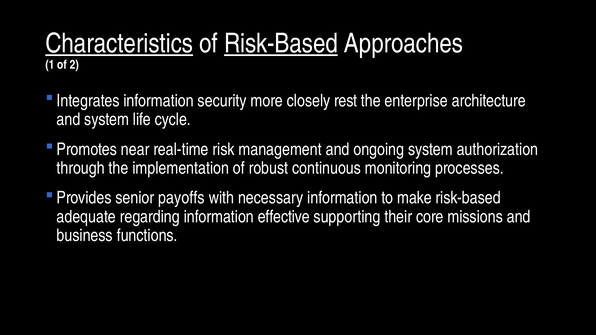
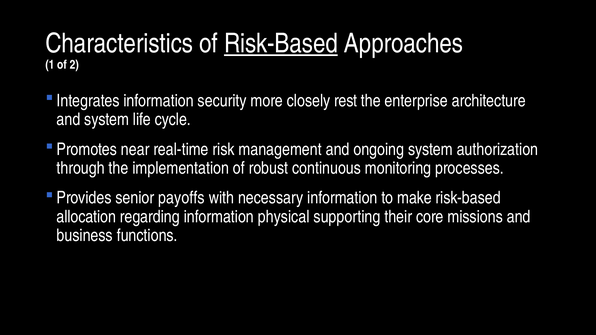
Characteristics underline: present -> none
adequate: adequate -> allocation
effective: effective -> physical
